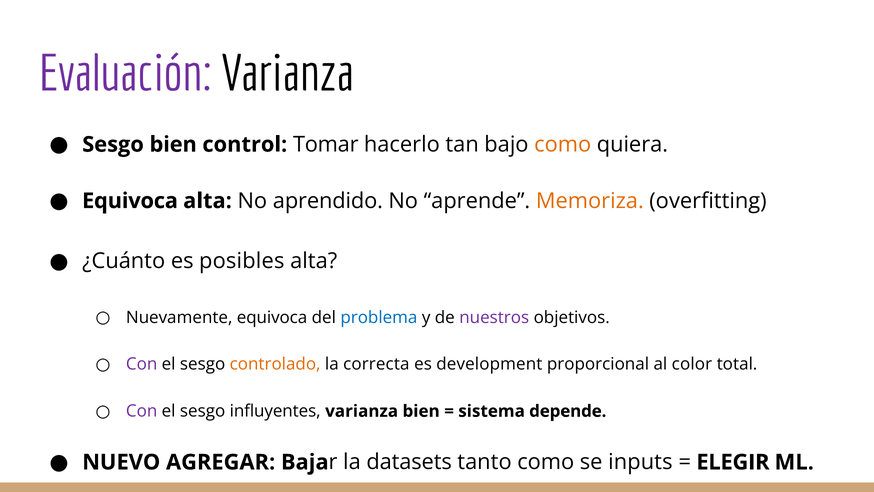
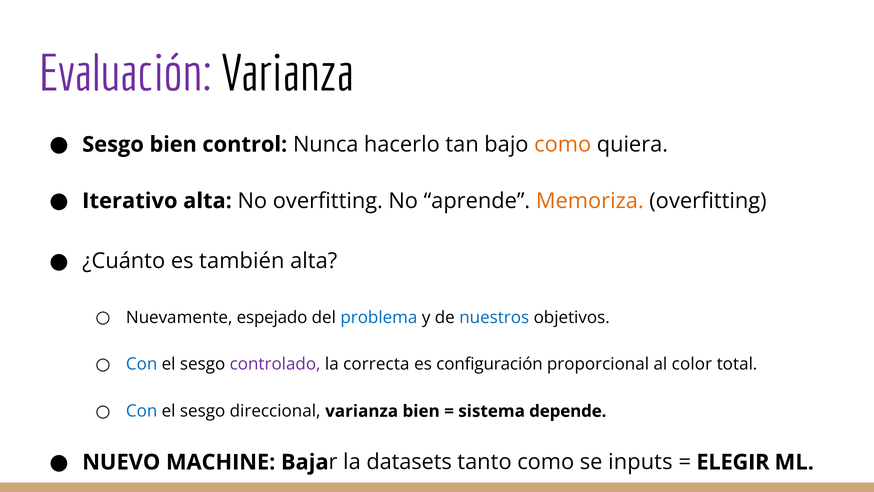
Tomar: Tomar -> Nunca
Equivoca at (130, 201): Equivoca -> Iterativo
No aprendido: aprendido -> overfitting
posibles: posibles -> también
Nuevamente equivoca: equivoca -> espejado
nuestros colour: purple -> blue
Con at (142, 364) colour: purple -> blue
controlado colour: orange -> purple
development: development -> configuración
Con at (142, 411) colour: purple -> blue
influyentes: influyentes -> direccional
AGREGAR: AGREGAR -> MACHINE
